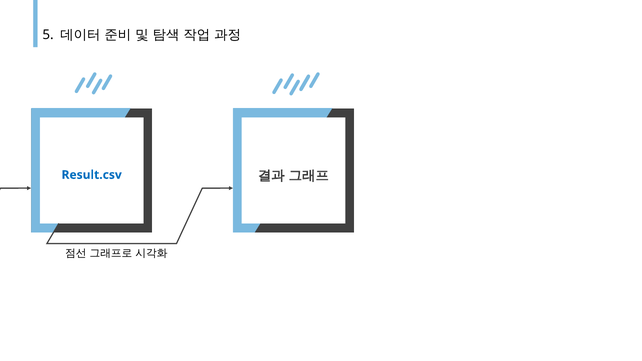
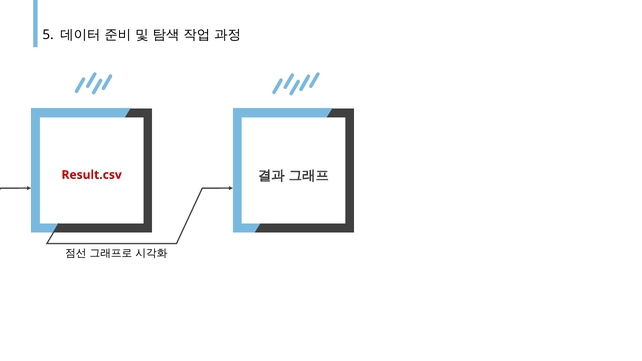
Result.csv colour: blue -> red
